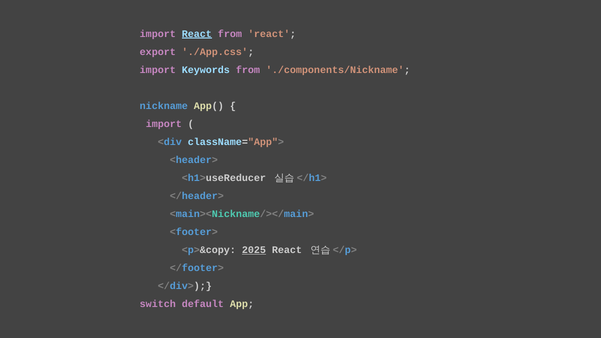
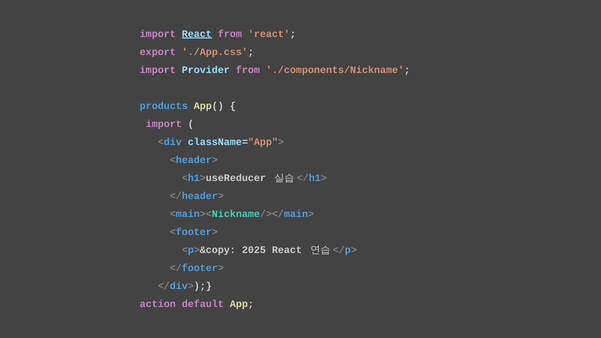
Keywords: Keywords -> Provider
nickname: nickname -> products
2025 underline: present -> none
switch: switch -> action
